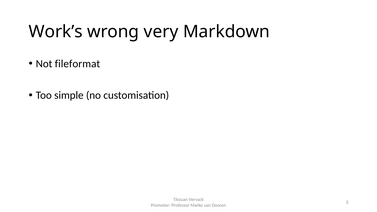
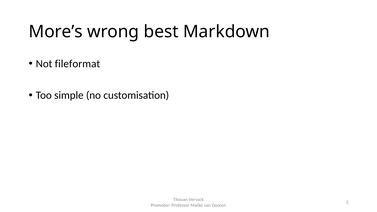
Work’s: Work’s -> More’s
very: very -> best
